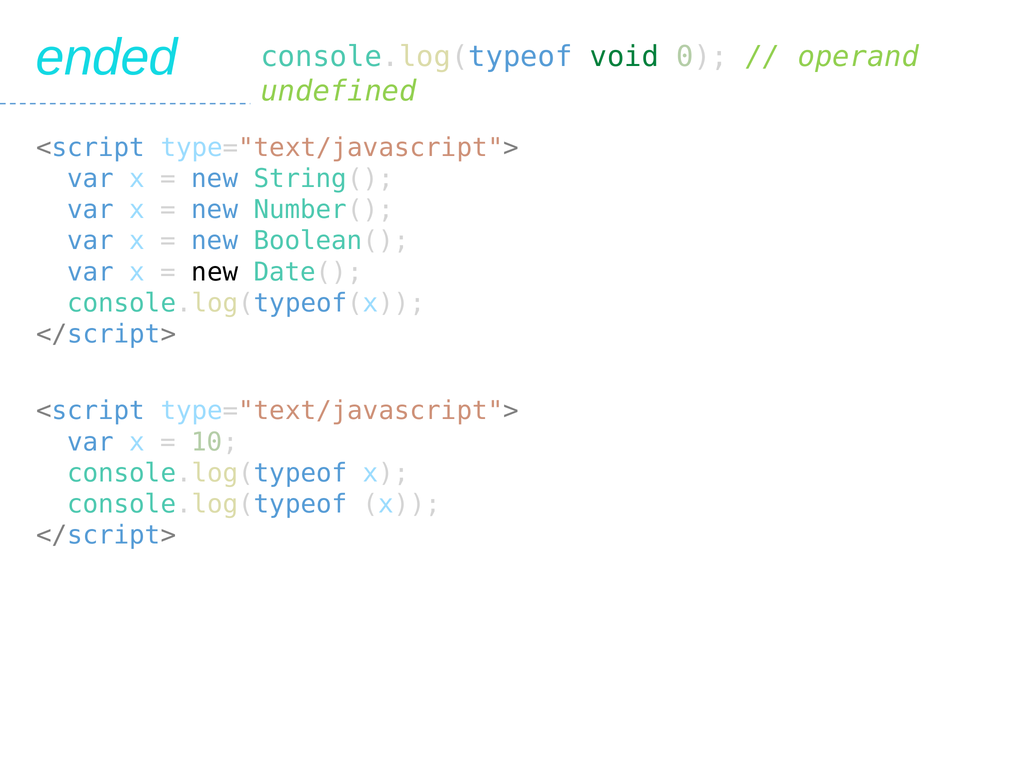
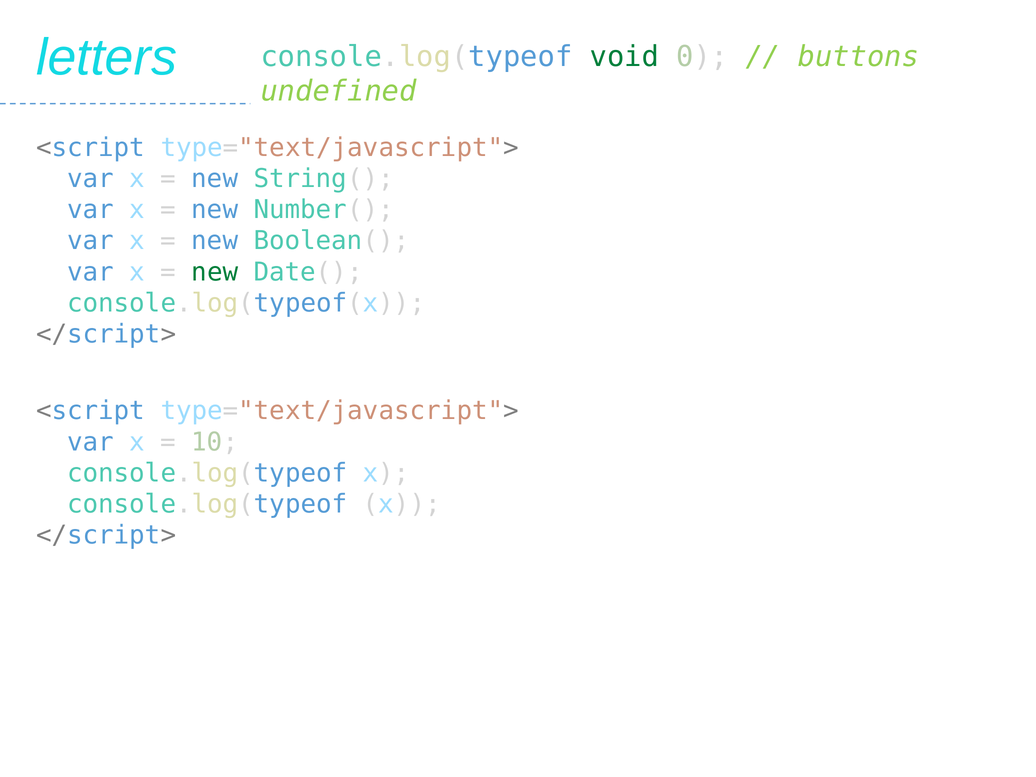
ended: ended -> letters
operand: operand -> buttons
new at (215, 272) colour: black -> green
